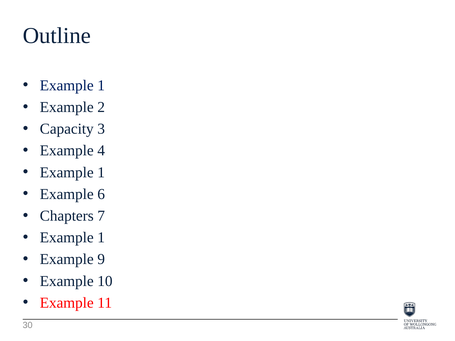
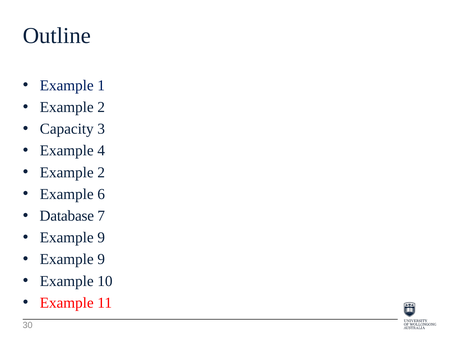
1 at (101, 173): 1 -> 2
Chapters: Chapters -> Database
1 at (101, 238): 1 -> 9
